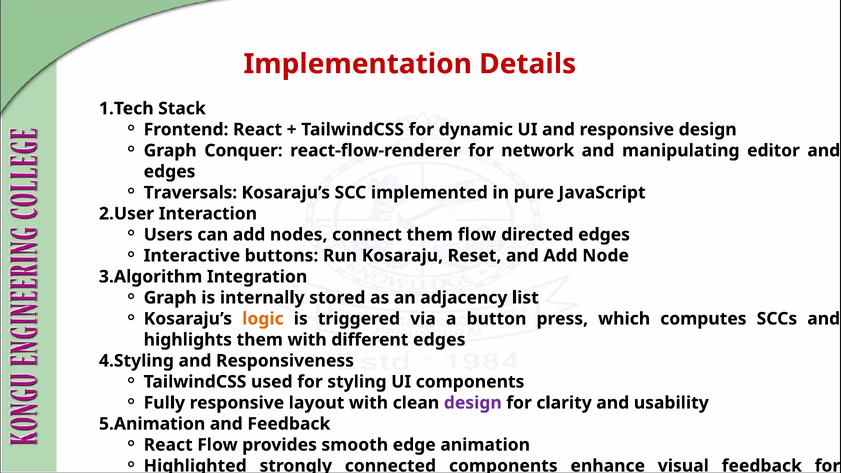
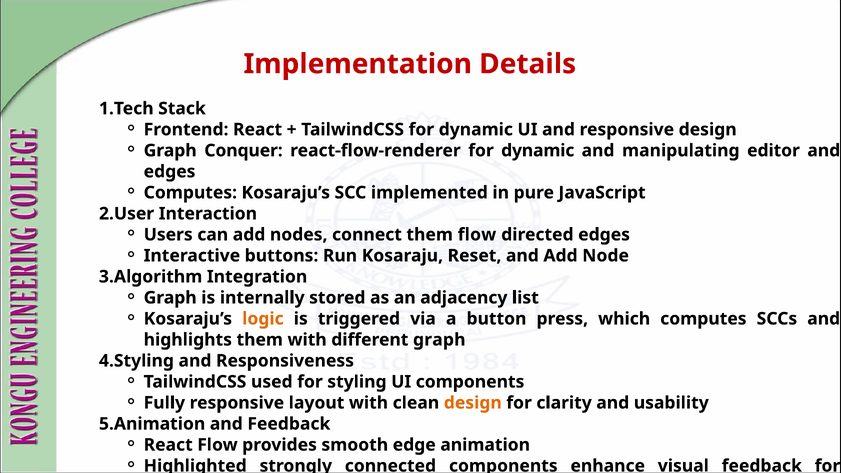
react-flow-renderer for network: network -> dynamic
Traversals at (190, 193): Traversals -> Computes
different edges: edges -> graph
design at (473, 403) colour: purple -> orange
